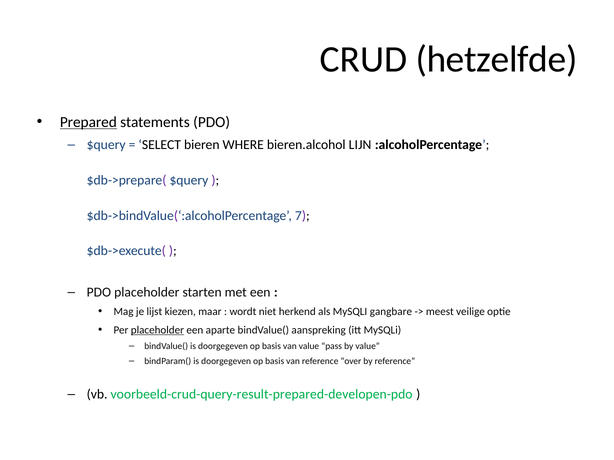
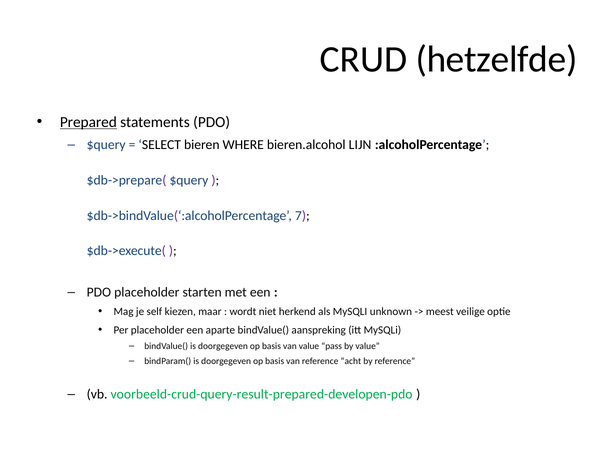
lijst: lijst -> self
gangbare: gangbare -> unknown
placeholder at (157, 330) underline: present -> none
over: over -> acht
